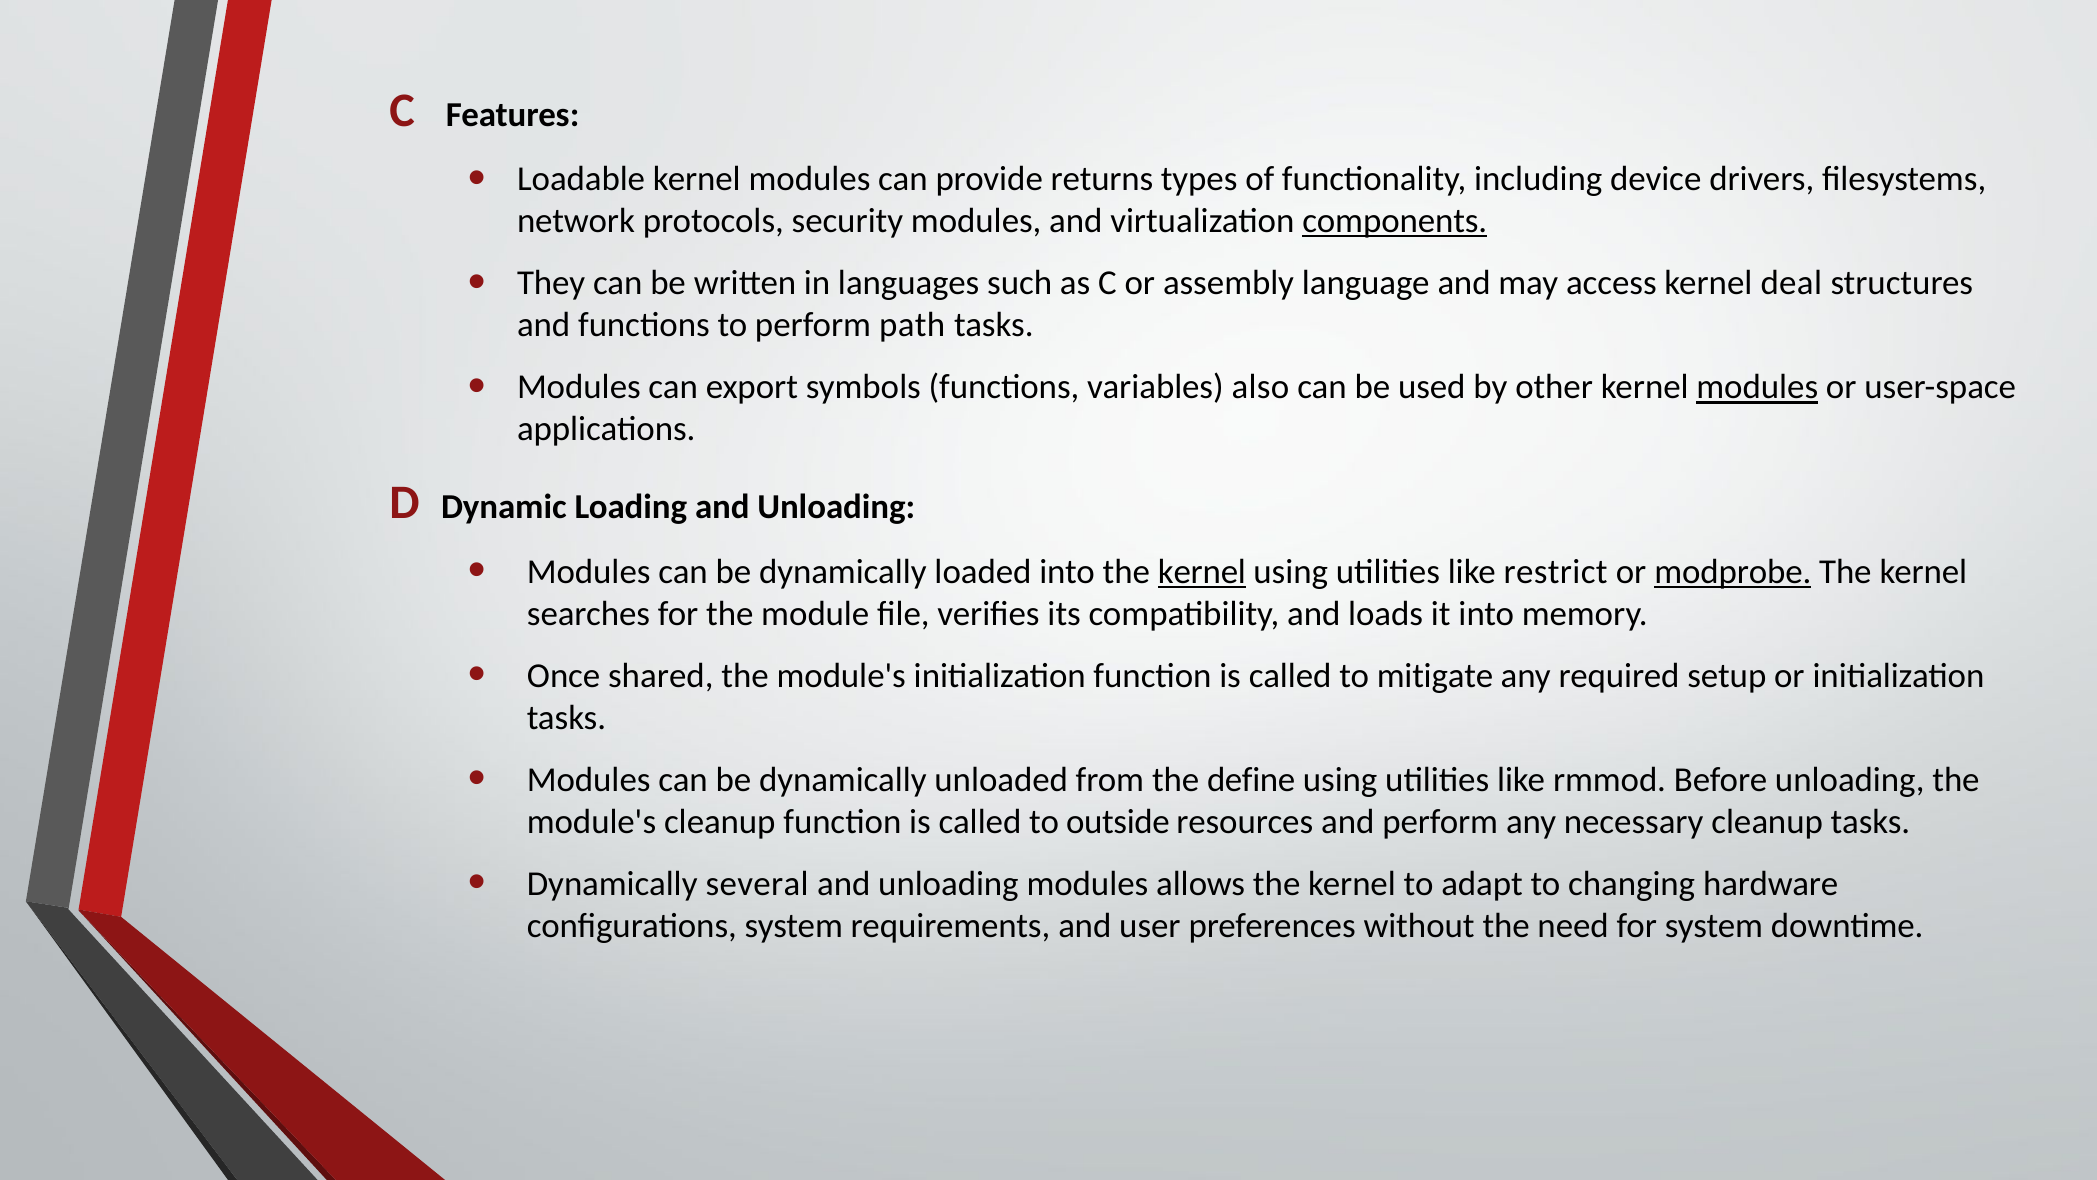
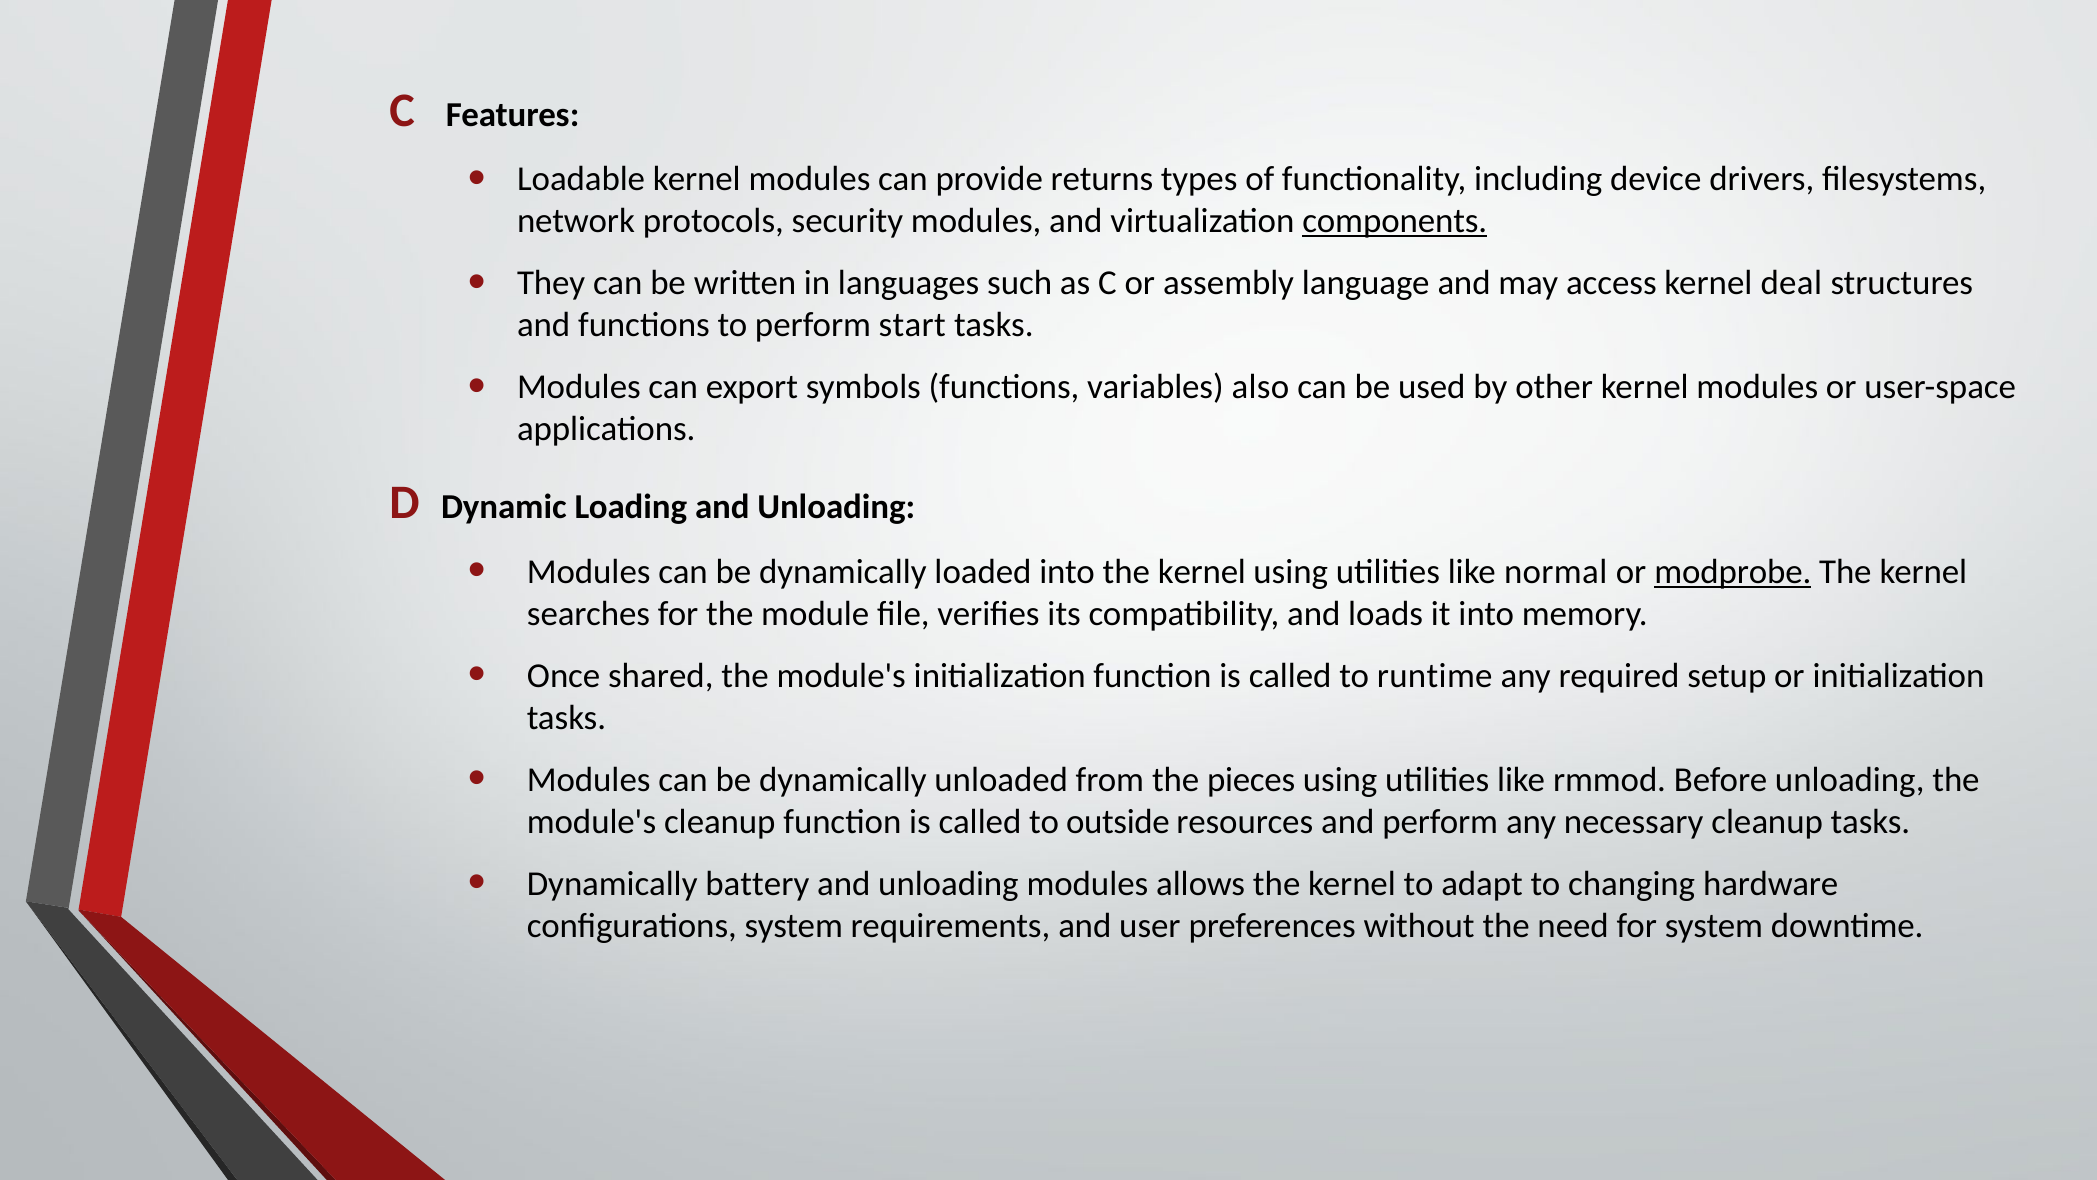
path: path -> start
modules at (1757, 387) underline: present -> none
kernel at (1202, 572) underline: present -> none
restrict: restrict -> normal
mitigate: mitigate -> runtime
define: define -> pieces
several: several -> battery
